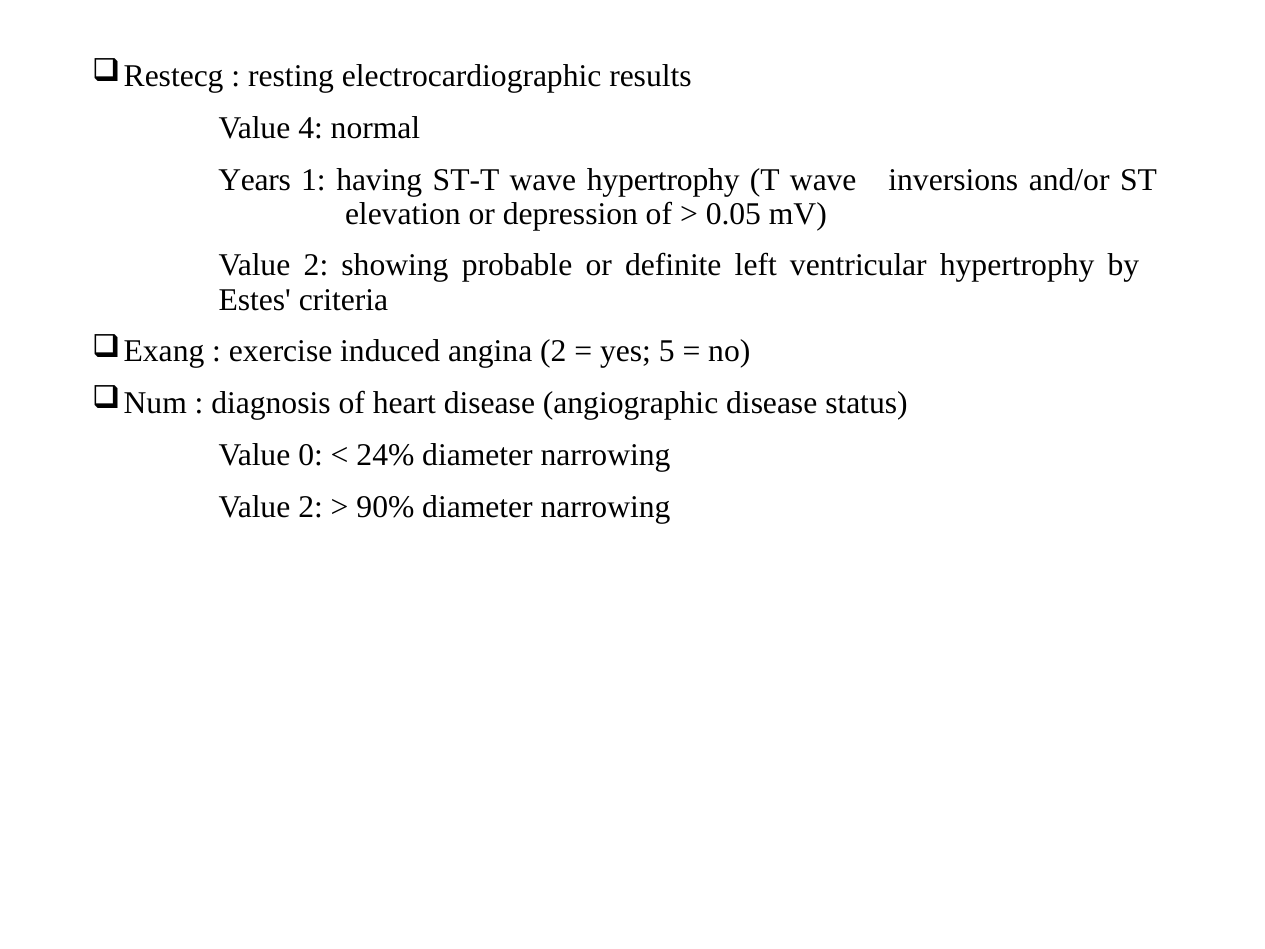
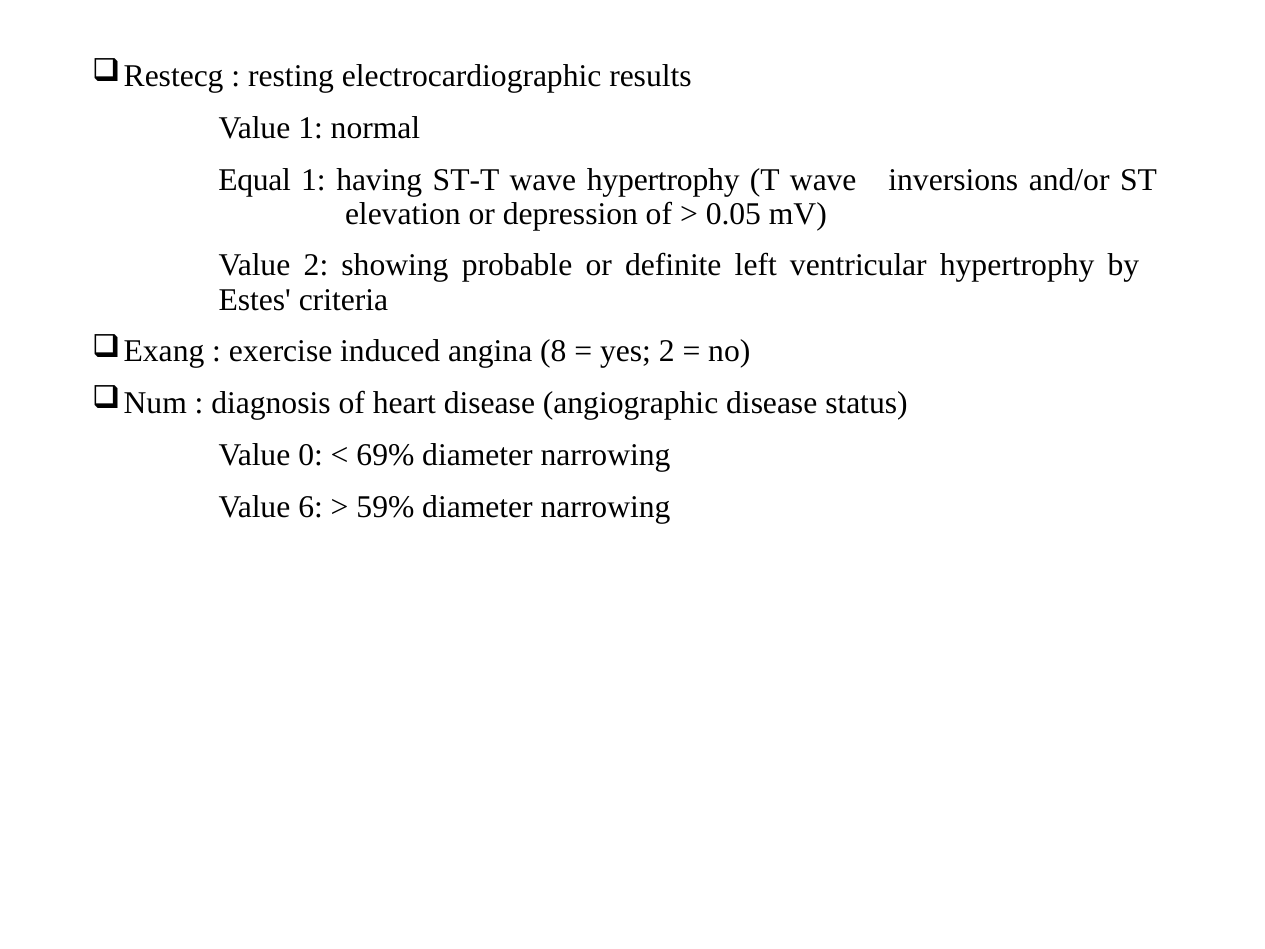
Value 4: 4 -> 1
Years: Years -> Equal
angina 2: 2 -> 8
yes 5: 5 -> 2
24%: 24% -> 69%
2 at (311, 507): 2 -> 6
90%: 90% -> 59%
